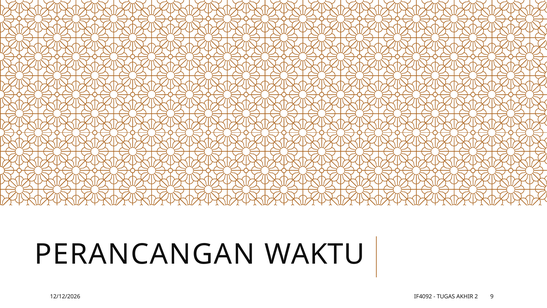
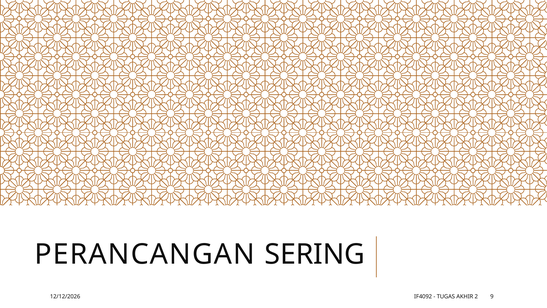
WAKTU: WAKTU -> SERING
